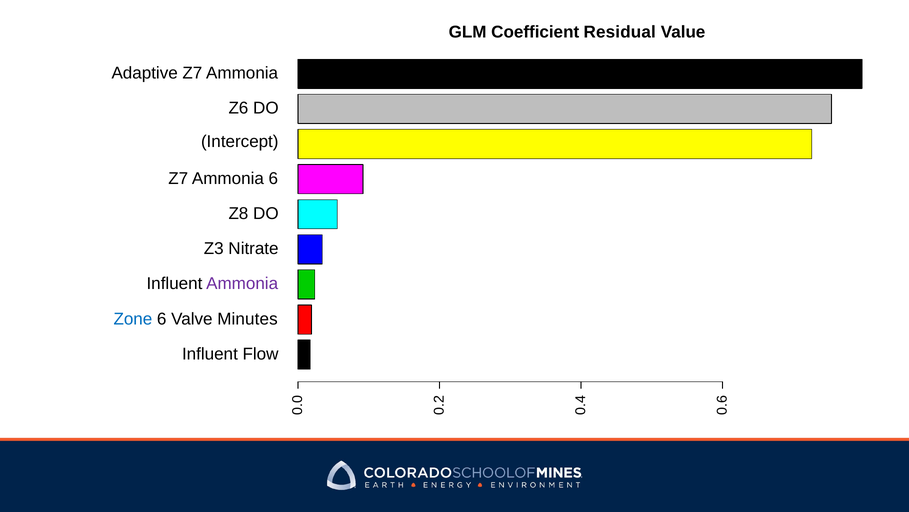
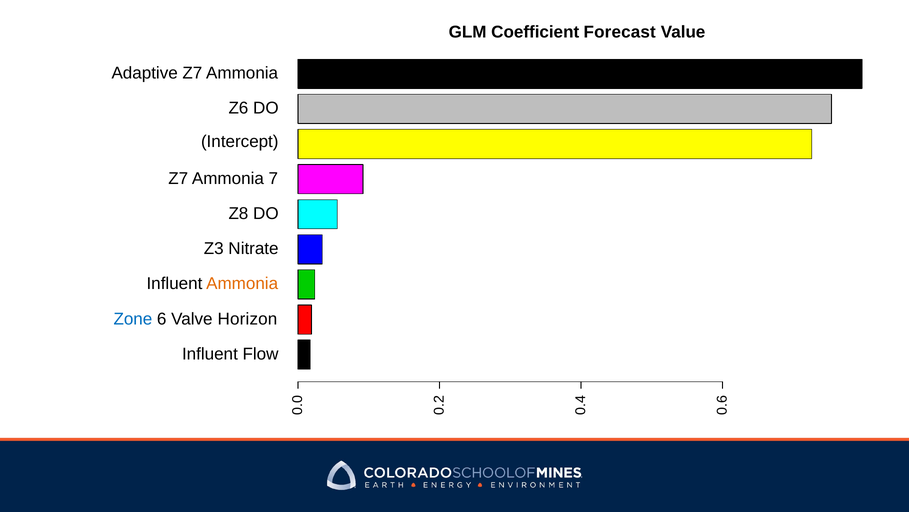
Residual: Residual -> Forecast
Ammonia 6: 6 -> 7
Ammonia at (242, 283) colour: purple -> orange
Minutes: Minutes -> Horizon
